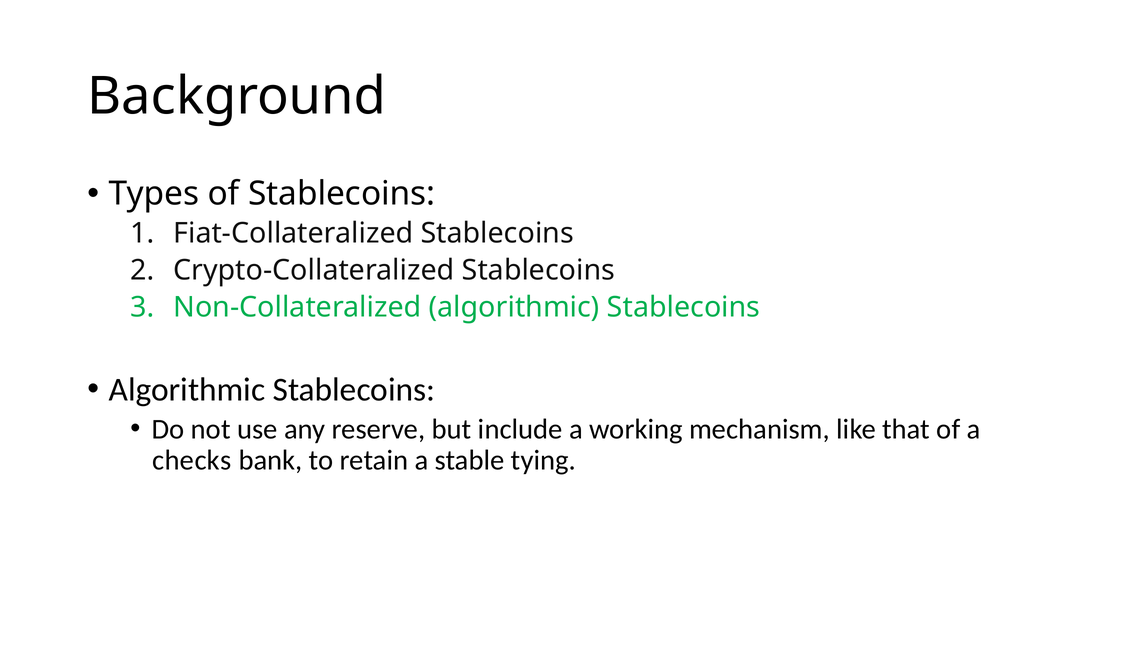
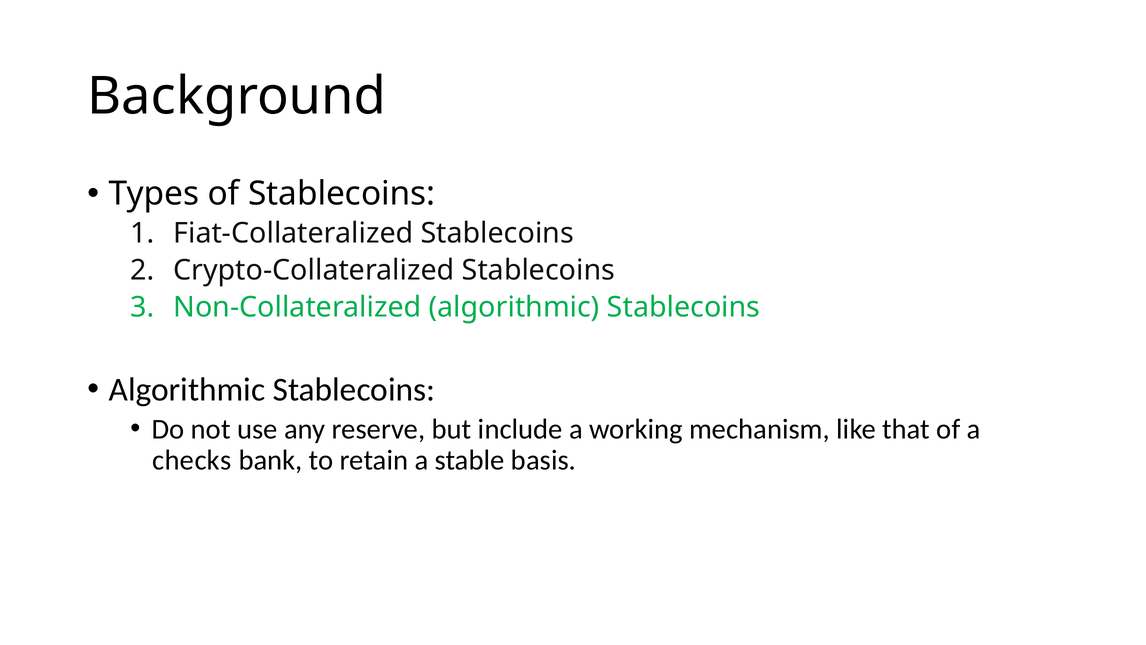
tying: tying -> basis
